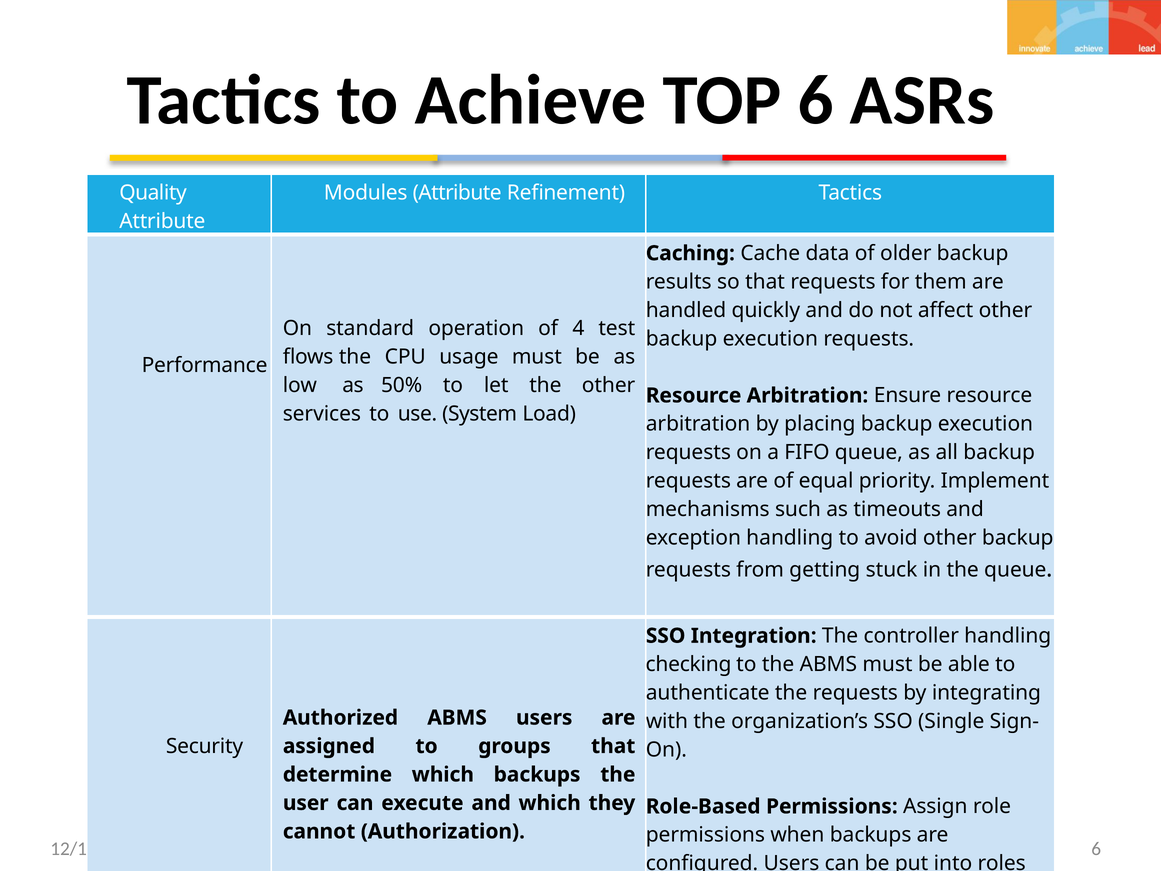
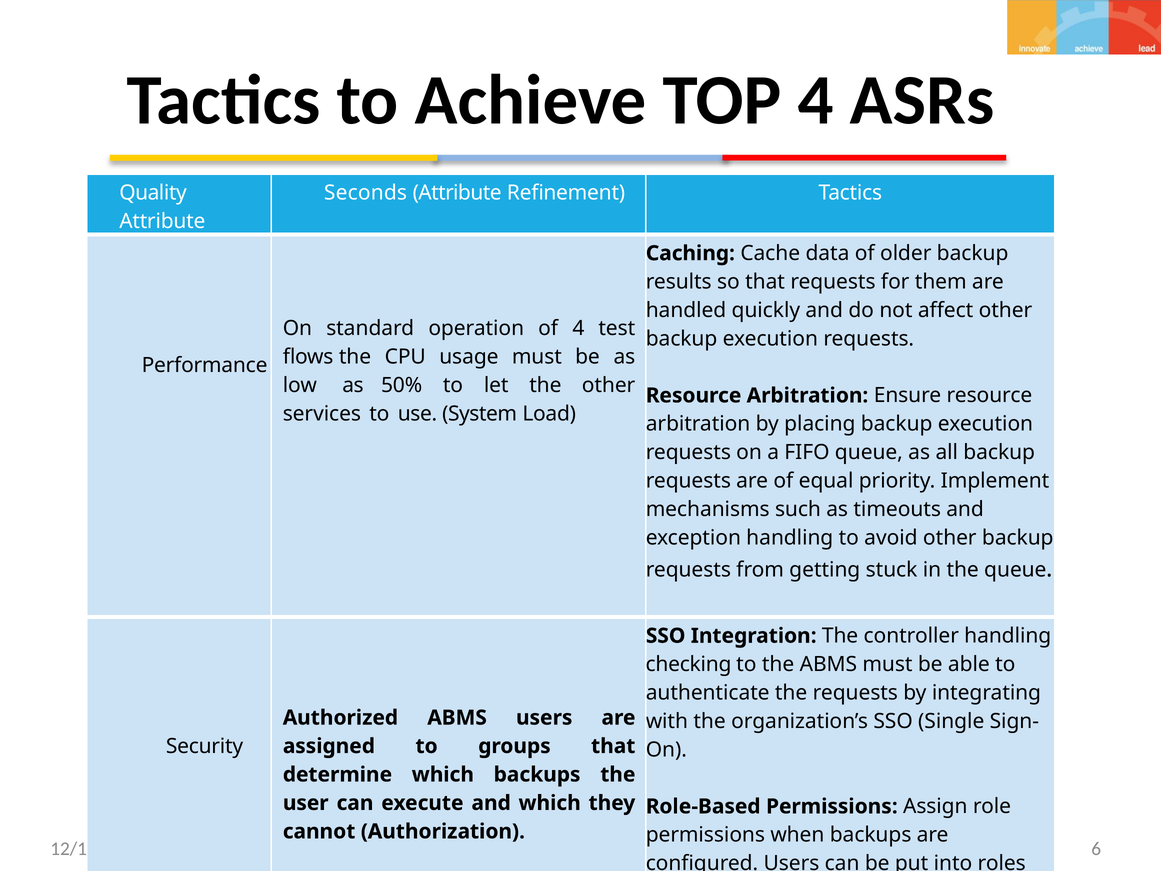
TOP 6: 6 -> 4
Modules: Modules -> Seconds
